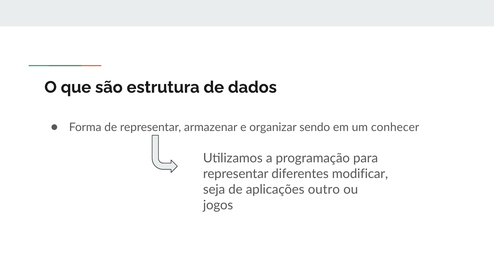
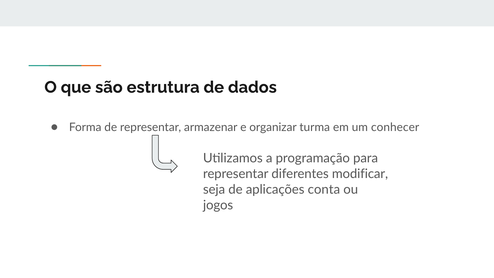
sendo: sendo -> turma
outro: outro -> conta
